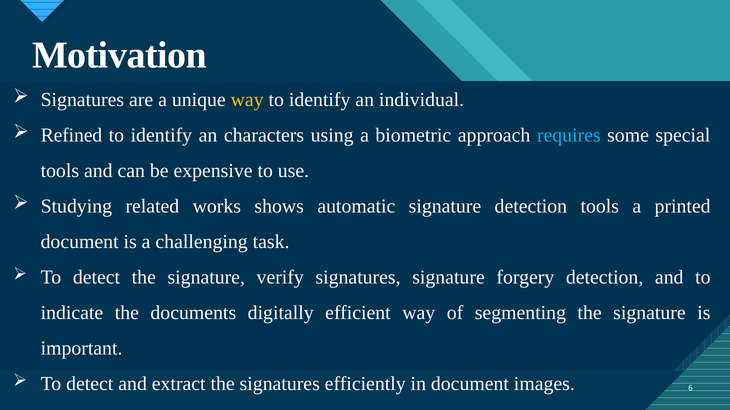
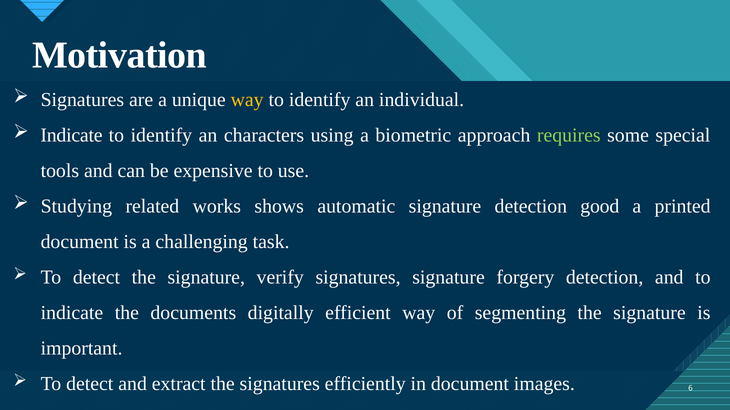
Refined at (71, 135): Refined -> Indicate
requires colour: light blue -> light green
detection tools: tools -> good
